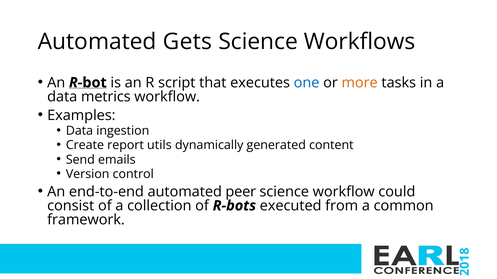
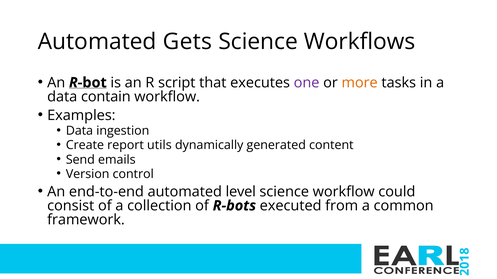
one colour: blue -> purple
metrics: metrics -> contain
peer: peer -> level
